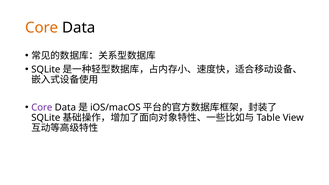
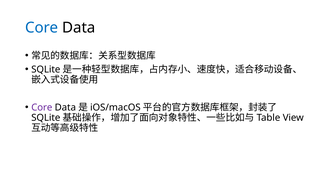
Core at (42, 28) colour: orange -> blue
